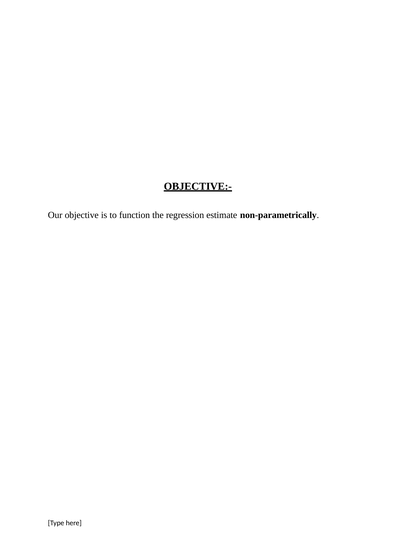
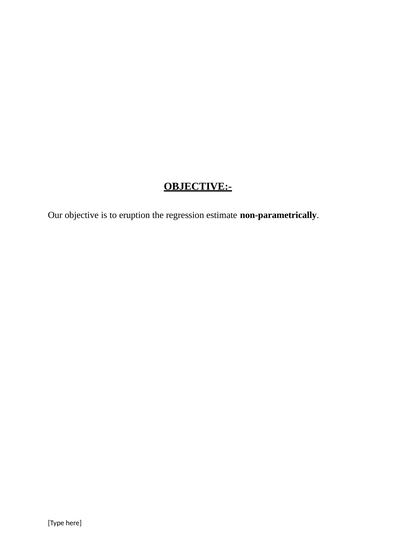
function: function -> eruption
